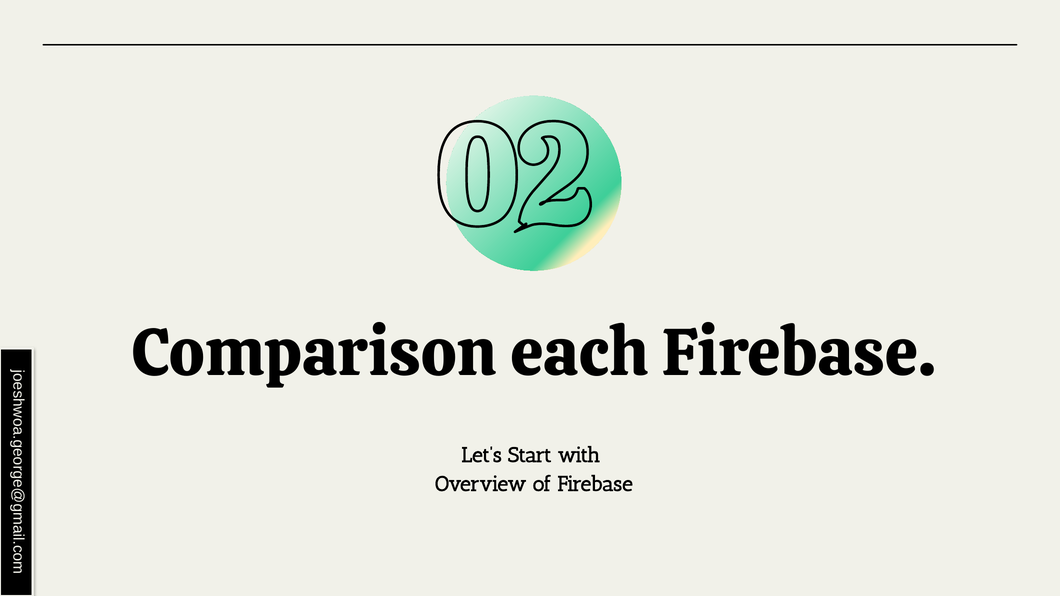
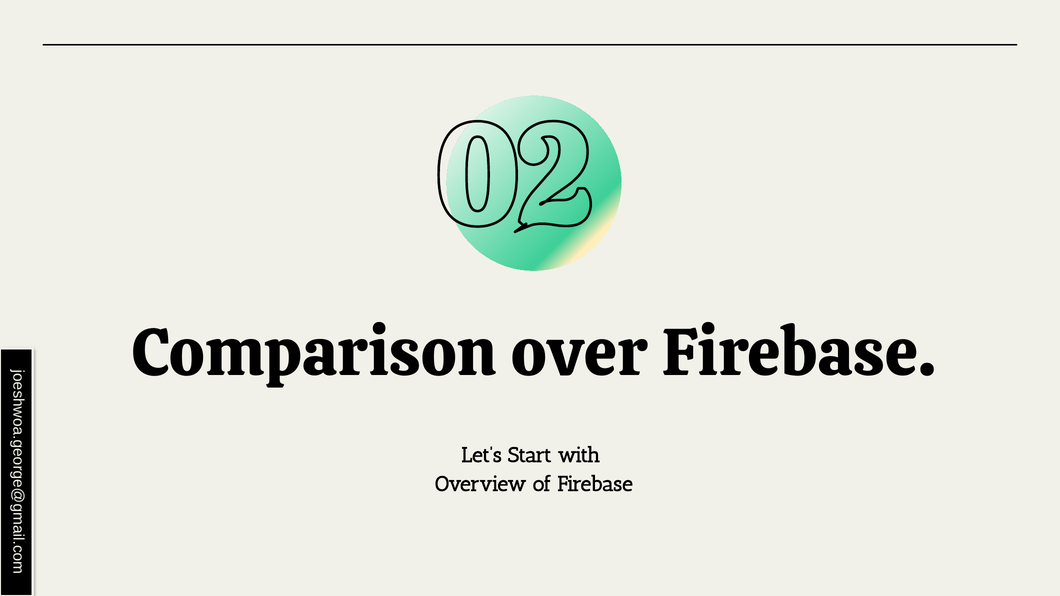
each: each -> over
